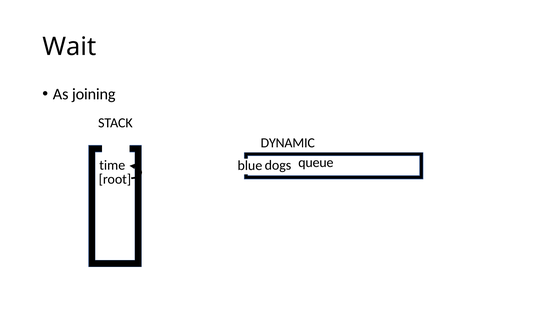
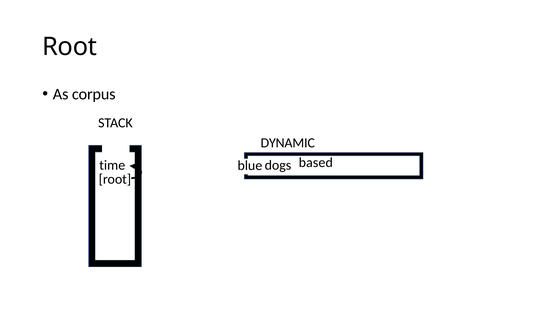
Wait at (69, 47): Wait -> Root
joining: joining -> corpus
queue: queue -> based
